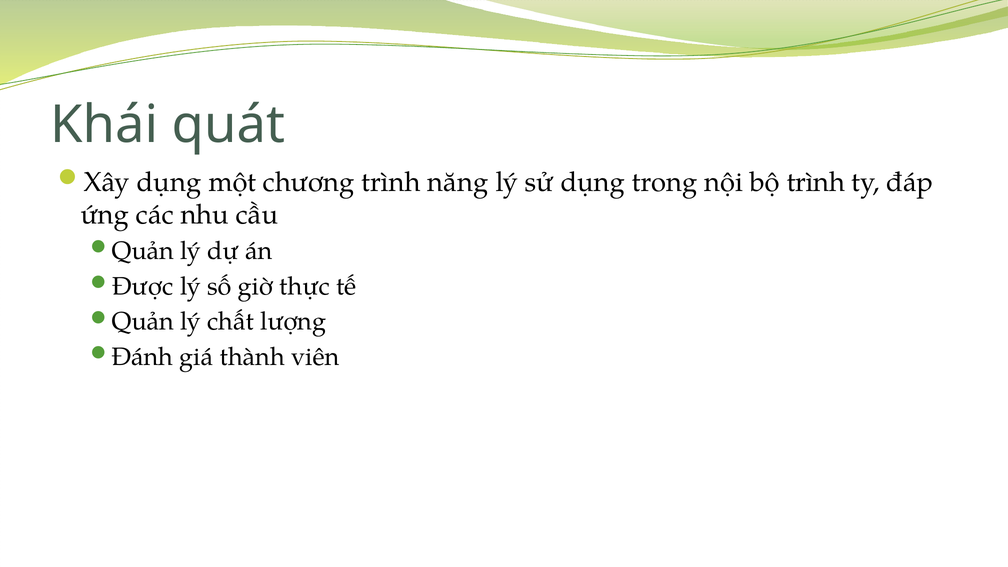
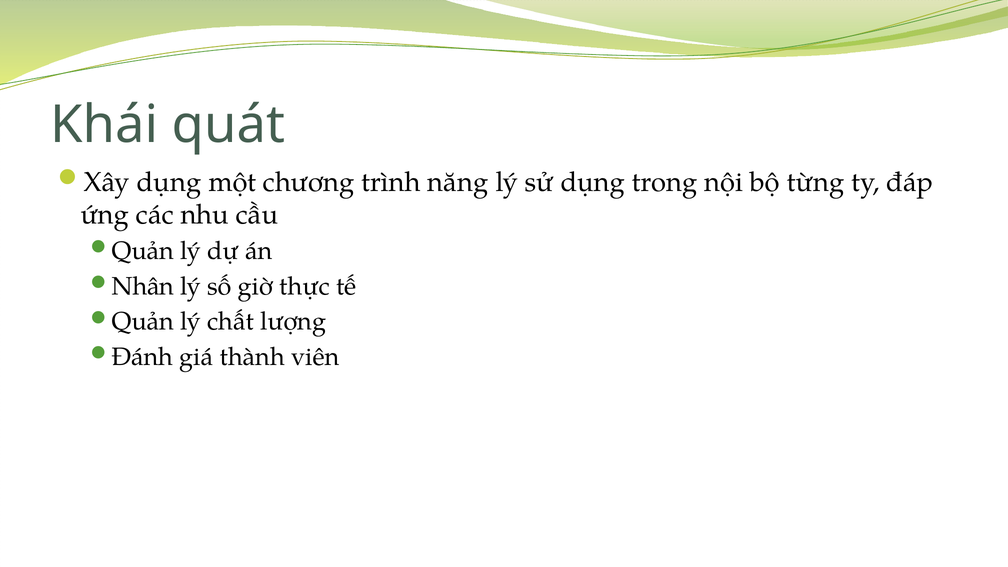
bộ trình: trình -> từng
Được: Được -> Nhân
